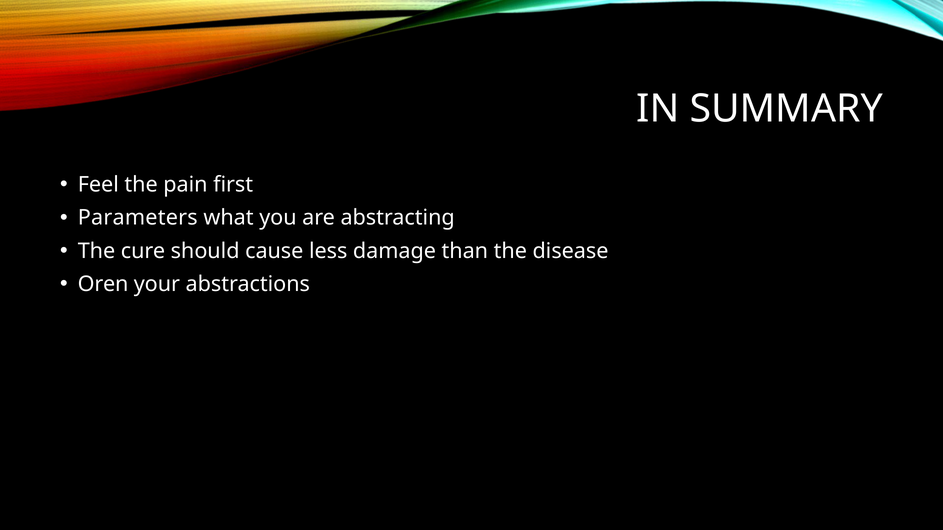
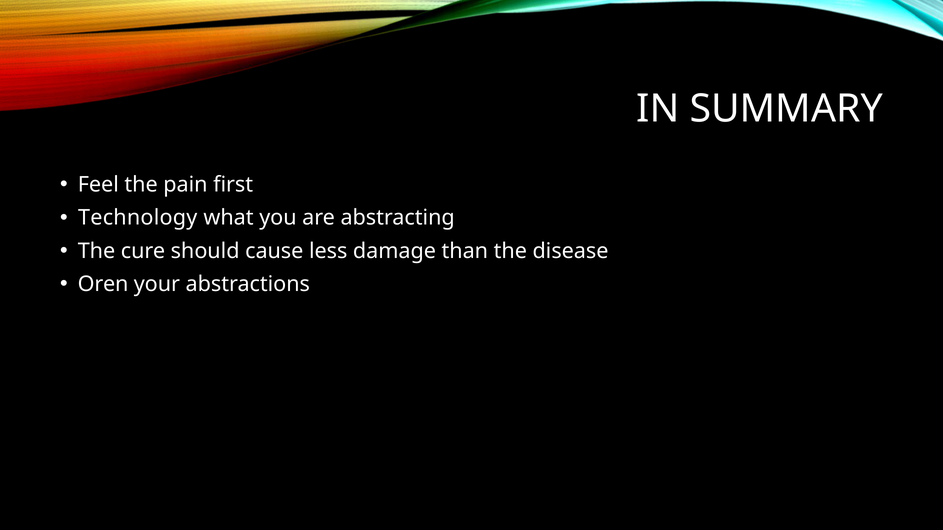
Parameters: Parameters -> Technology
